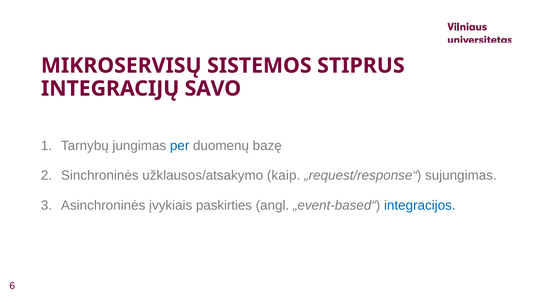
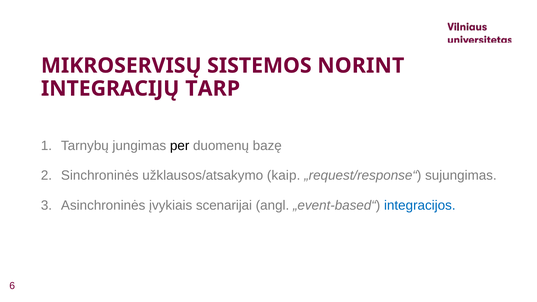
STIPRUS: STIPRUS -> NORINT
SAVO: SAVO -> TARP
per colour: blue -> black
paskirties: paskirties -> scenarijai
